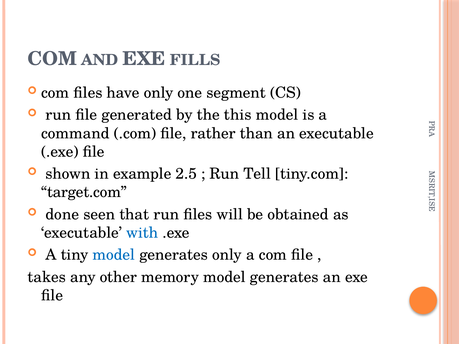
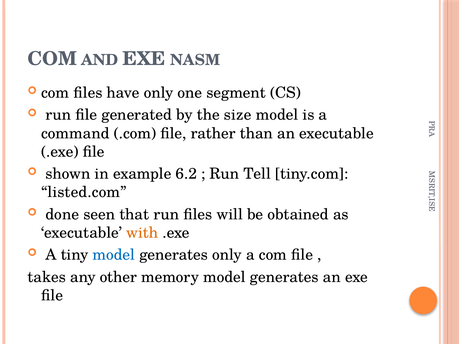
FILLS: FILLS -> NASM
this: this -> size
2.5: 2.5 -> 6.2
target.com: target.com -> listed.com
with colour: blue -> orange
